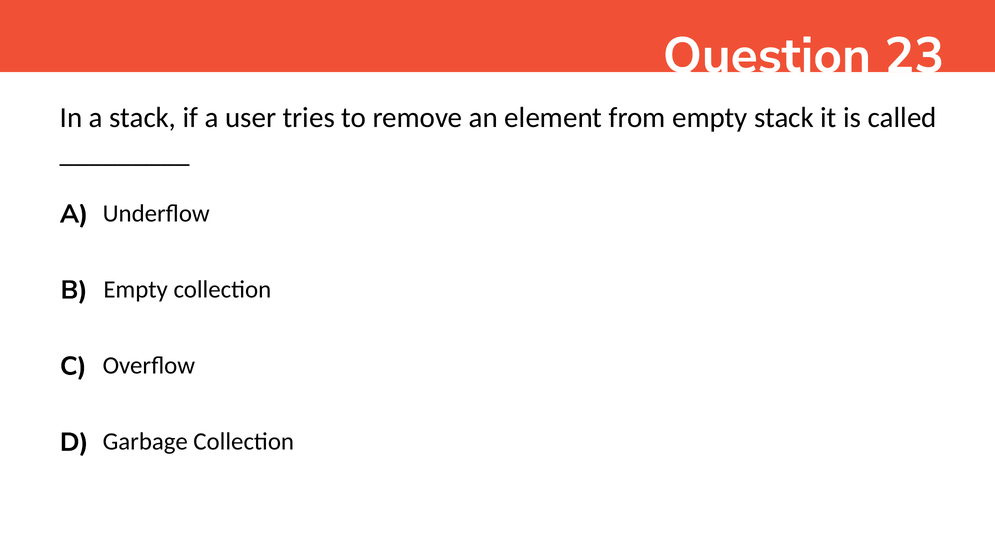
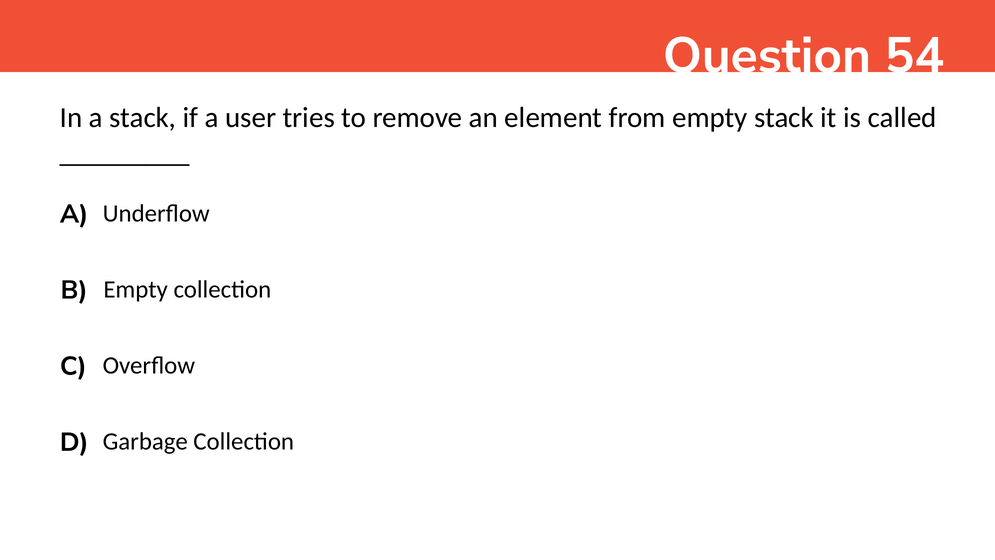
23: 23 -> 54
